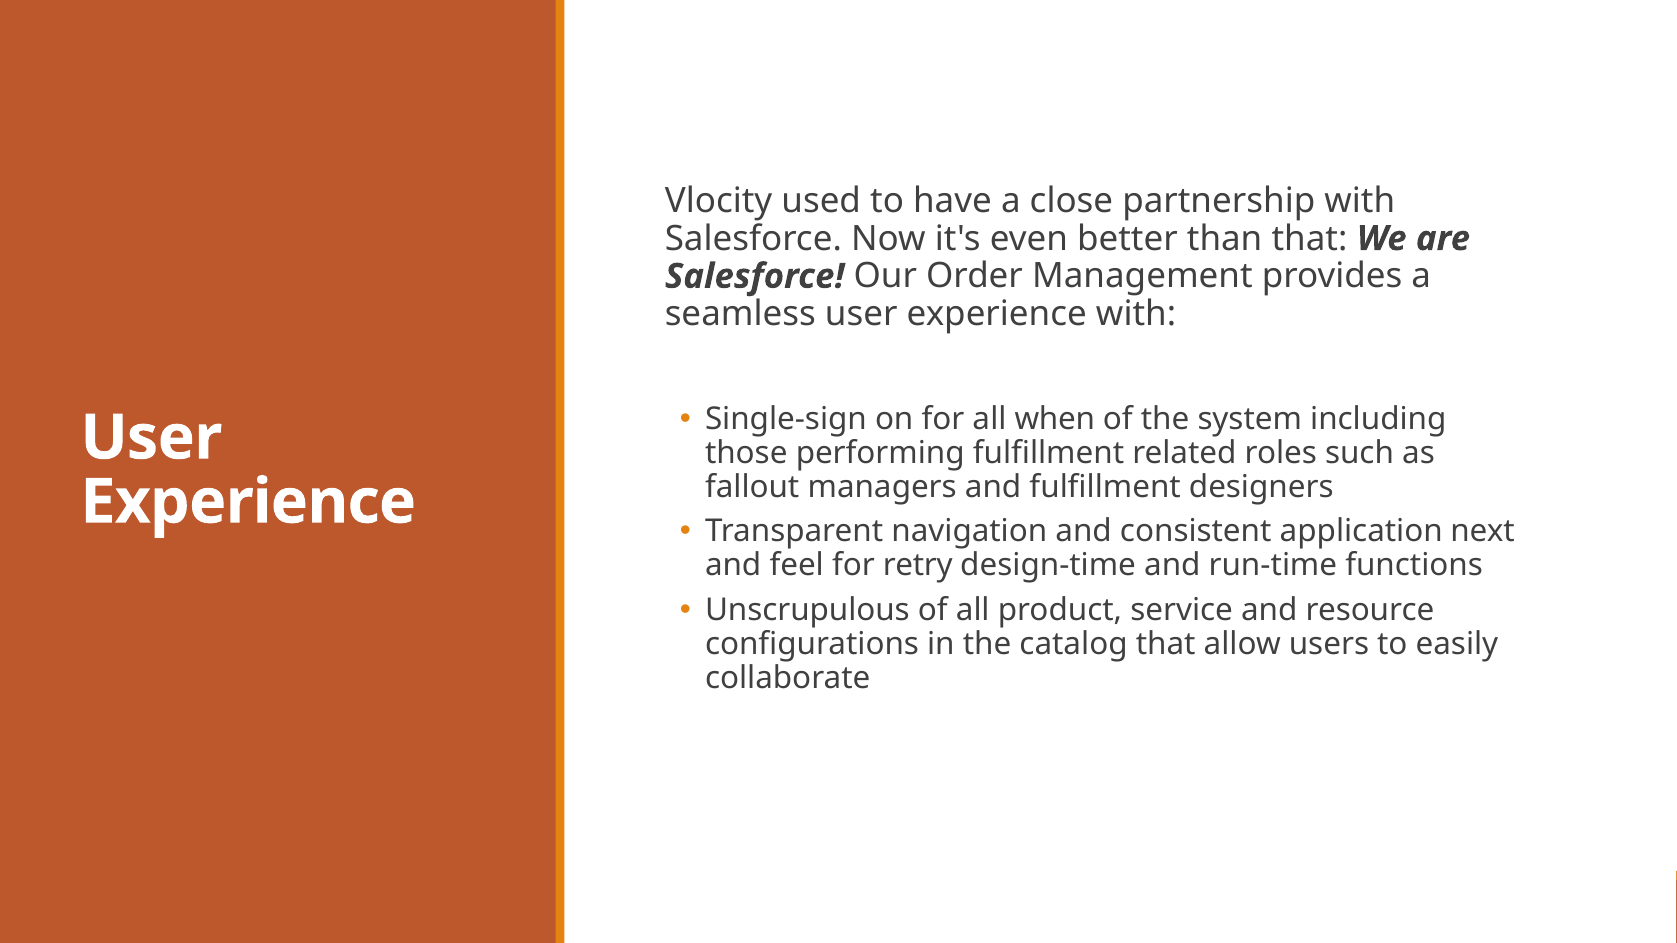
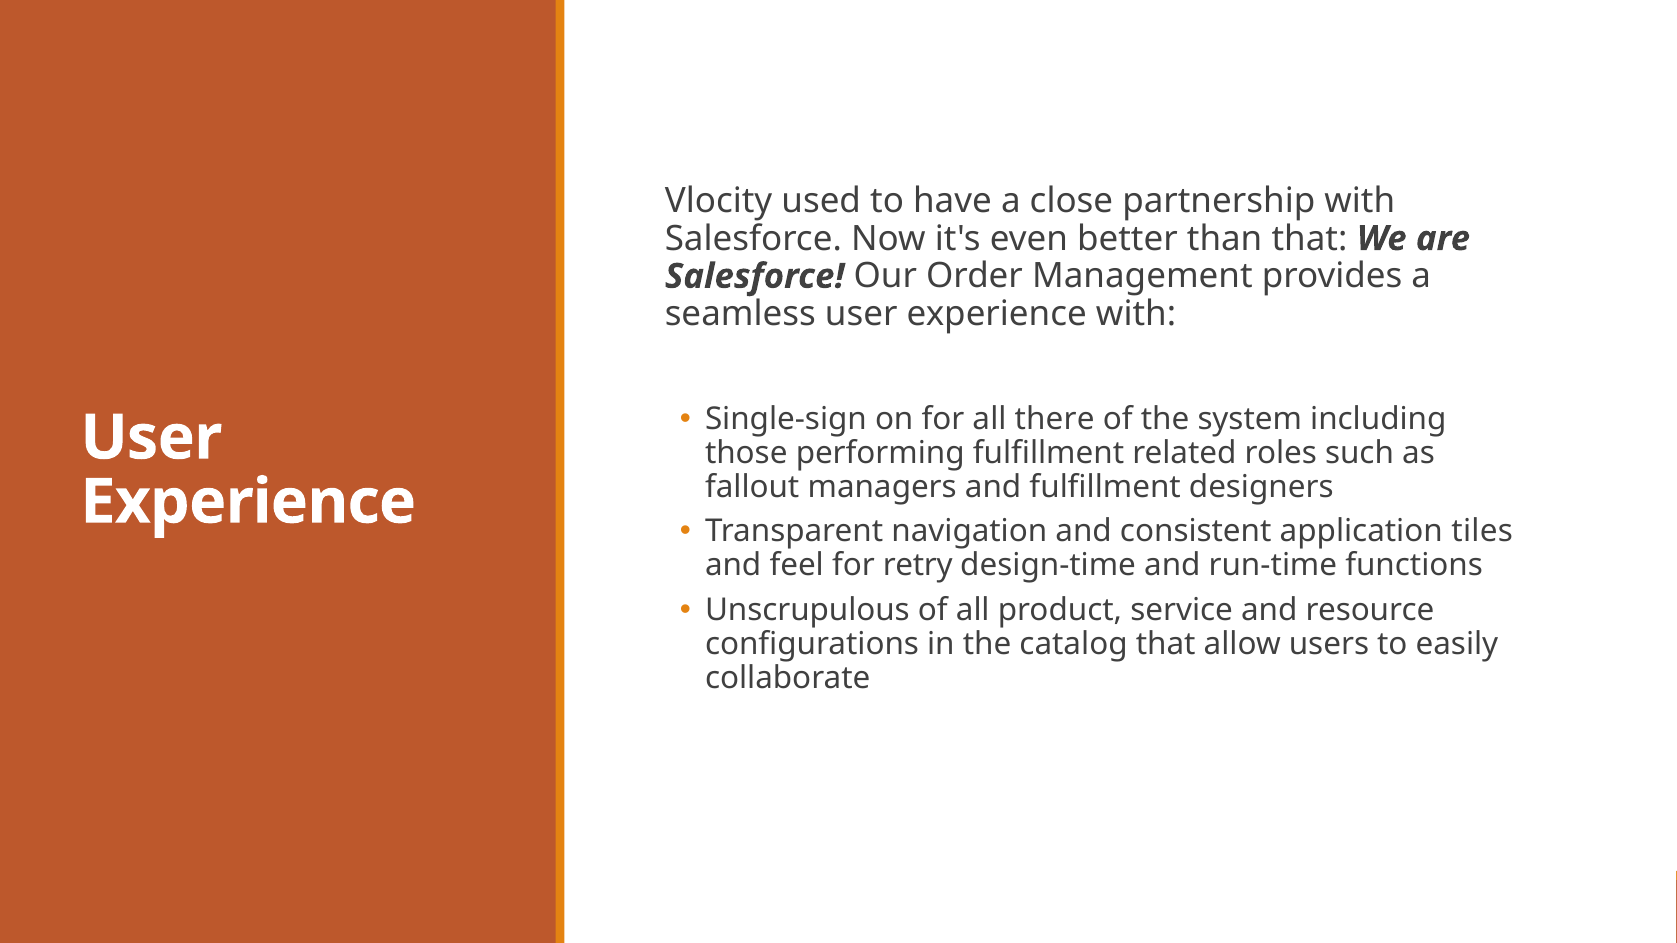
when: when -> there
next: next -> tiles
